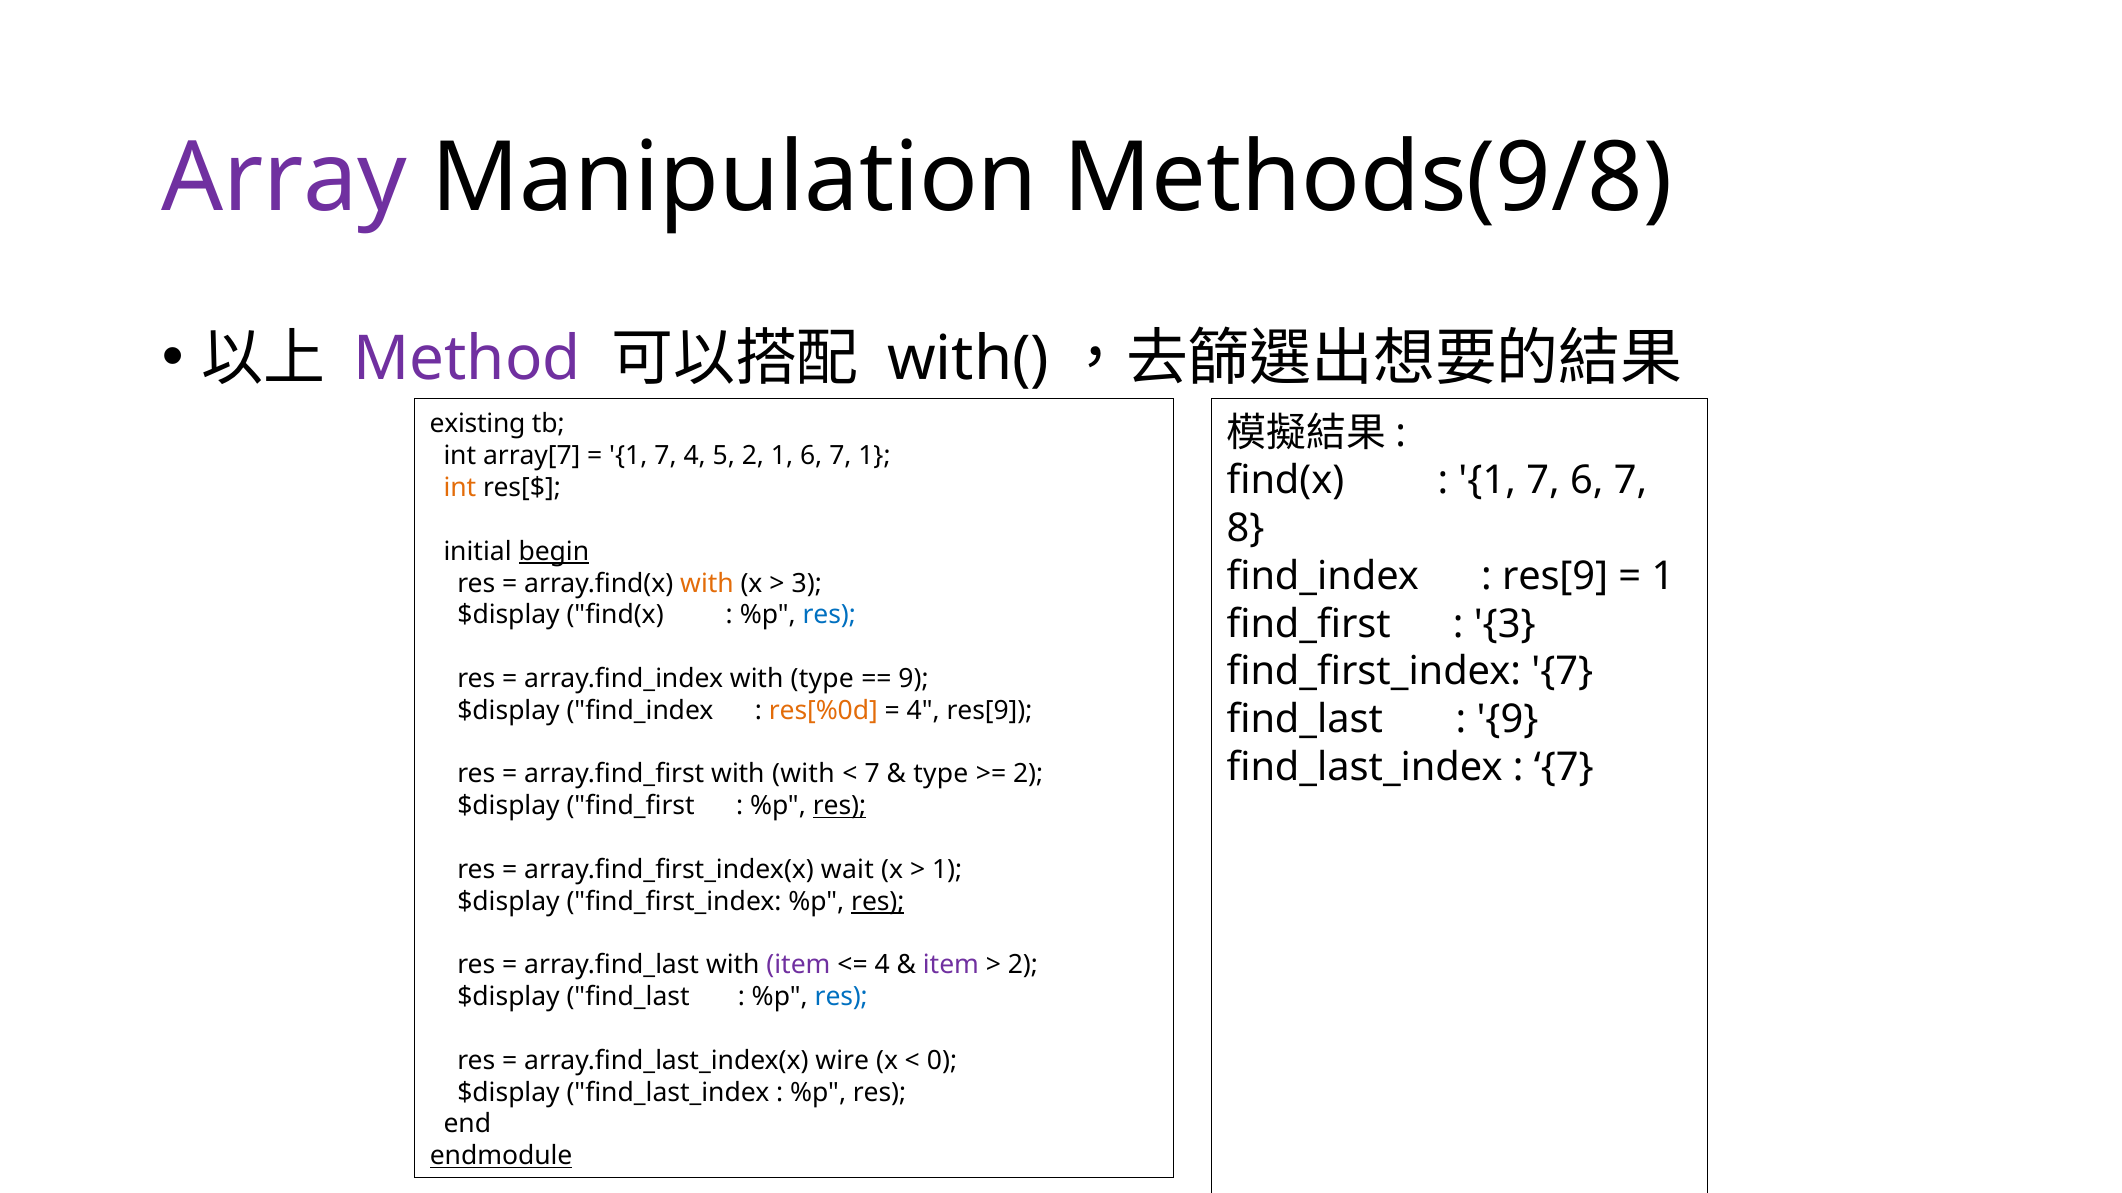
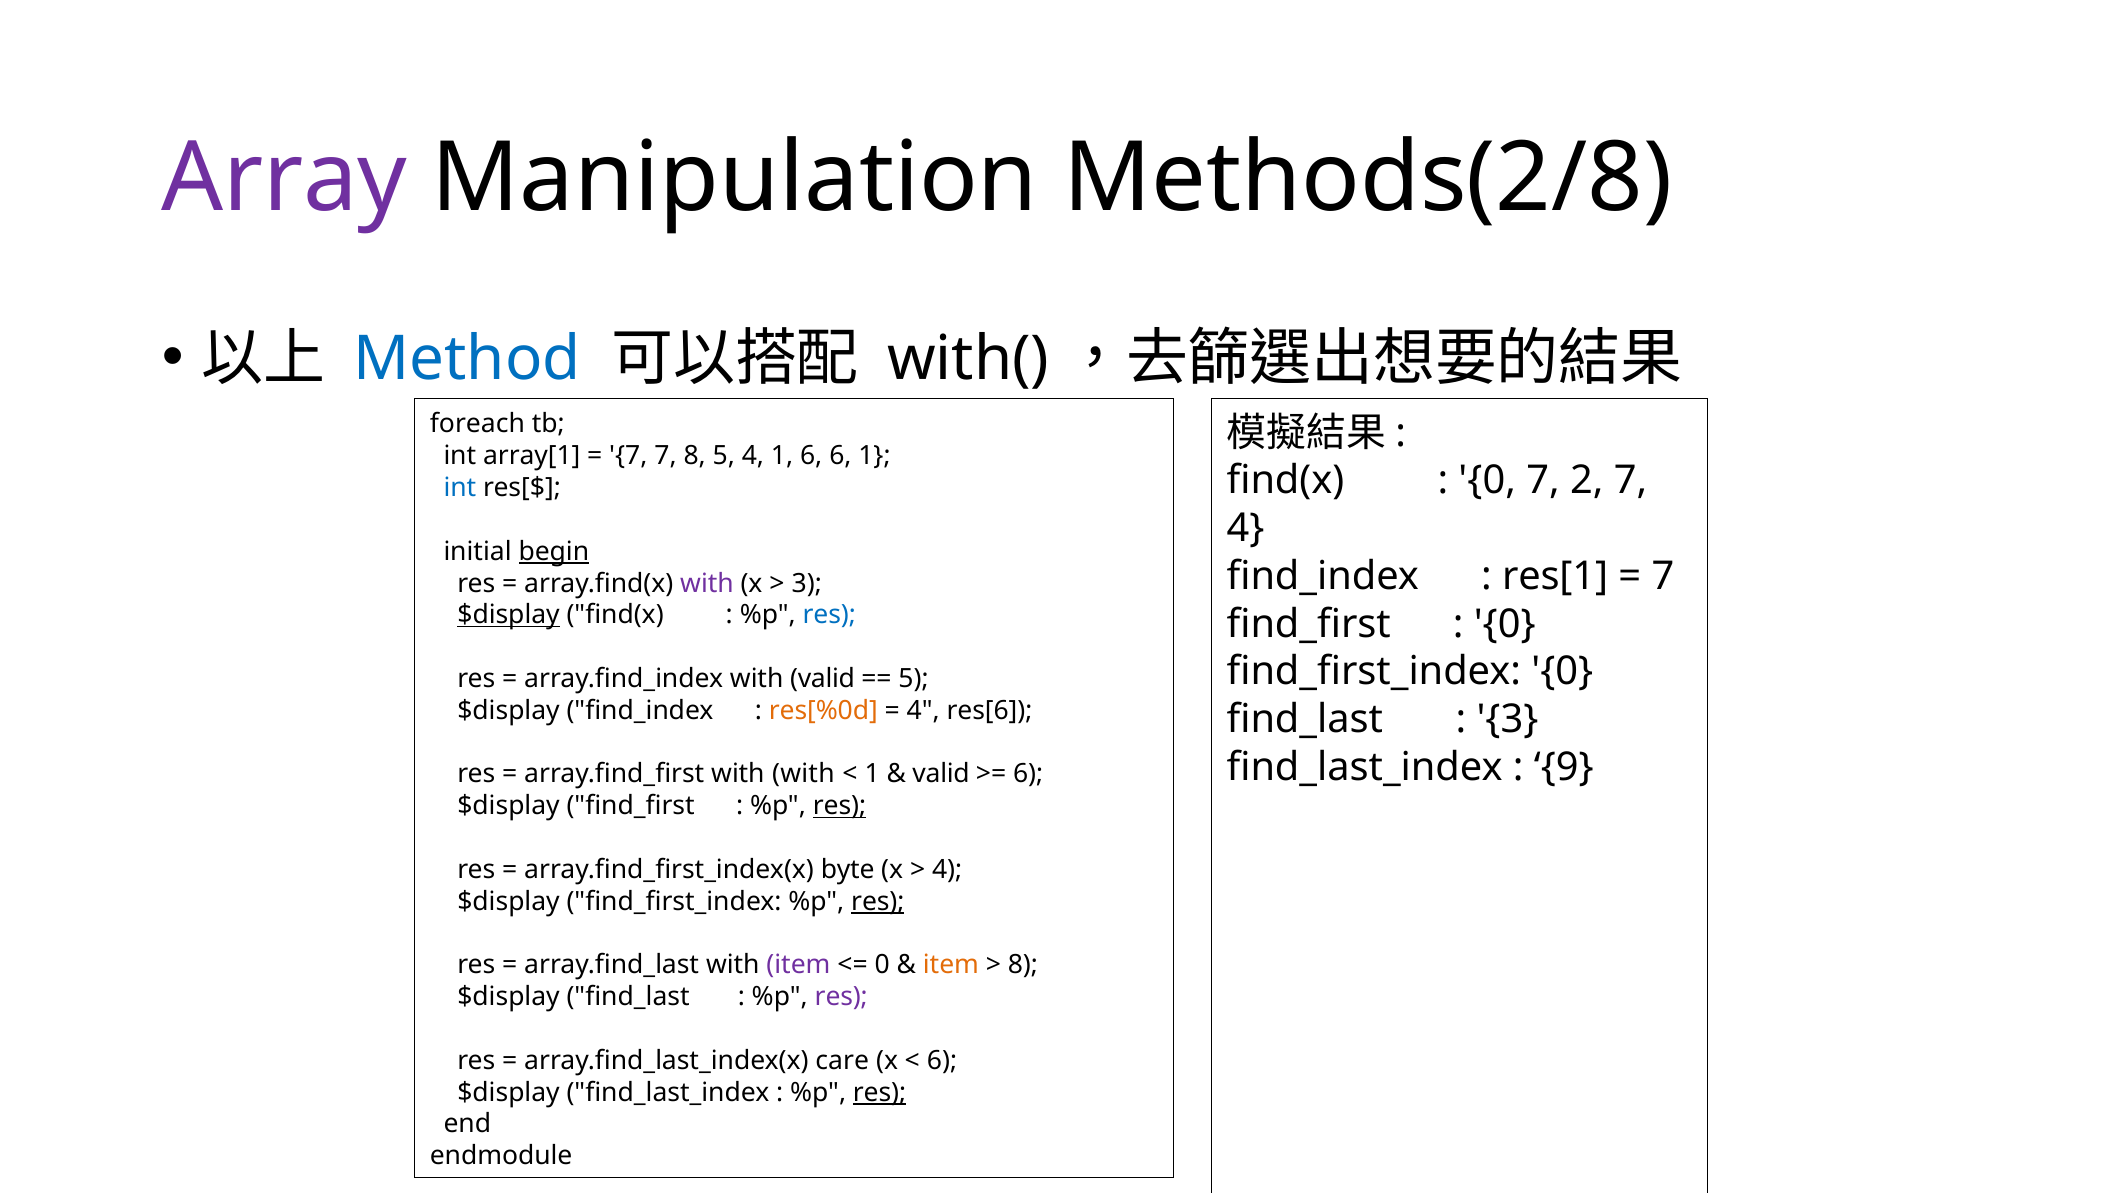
Methods(9/8: Methods(9/8 -> Methods(2/8
Method colour: purple -> blue
existing: existing -> foreach
array[7: array[7 -> array[1
1 at (628, 456): 1 -> 7
7 4: 4 -> 8
5 2: 2 -> 4
1 6 7: 7 -> 6
1 at (1487, 481): 1 -> 0
7 6: 6 -> 2
int at (460, 488) colour: orange -> blue
8 at (1246, 529): 8 -> 4
res[9 at (1555, 577): res[9 -> res[1
1 at (1663, 577): 1 -> 7
with at (707, 584) colour: orange -> purple
$display at (509, 615) underline: none -> present
3 at (1505, 624): 3 -> 0
find_first_index 7: 7 -> 0
with type: type -> valid
9 at (914, 679): 9 -> 5
4 res[9: res[9 -> res[6
9 at (1508, 720): 9 -> 3
7 at (1564, 768): 7 -> 9
7 at (872, 775): 7 -> 1
type at (941, 775): type -> valid
2 at (1028, 775): 2 -> 6
wait: wait -> byte
1 at (947, 870): 1 -> 4
4 at (882, 966): 4 -> 0
item at (951, 966) colour: purple -> orange
2 at (1023, 966): 2 -> 8
res at (841, 997) colour: blue -> purple
wire: wire -> care
0 at (942, 1061): 0 -> 6
res at (879, 1093) underline: none -> present
endmodule underline: present -> none
